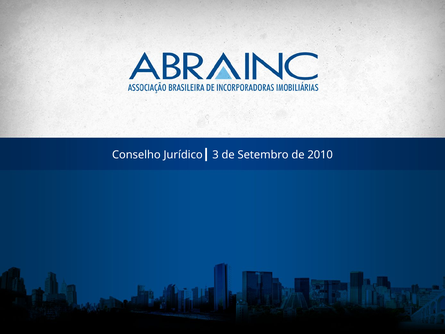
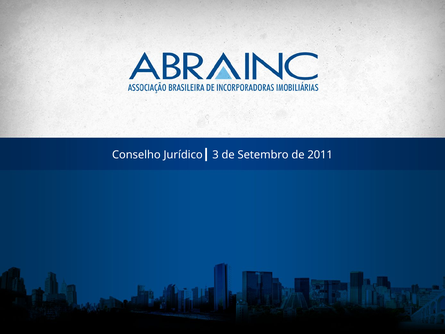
2010: 2010 -> 2011
